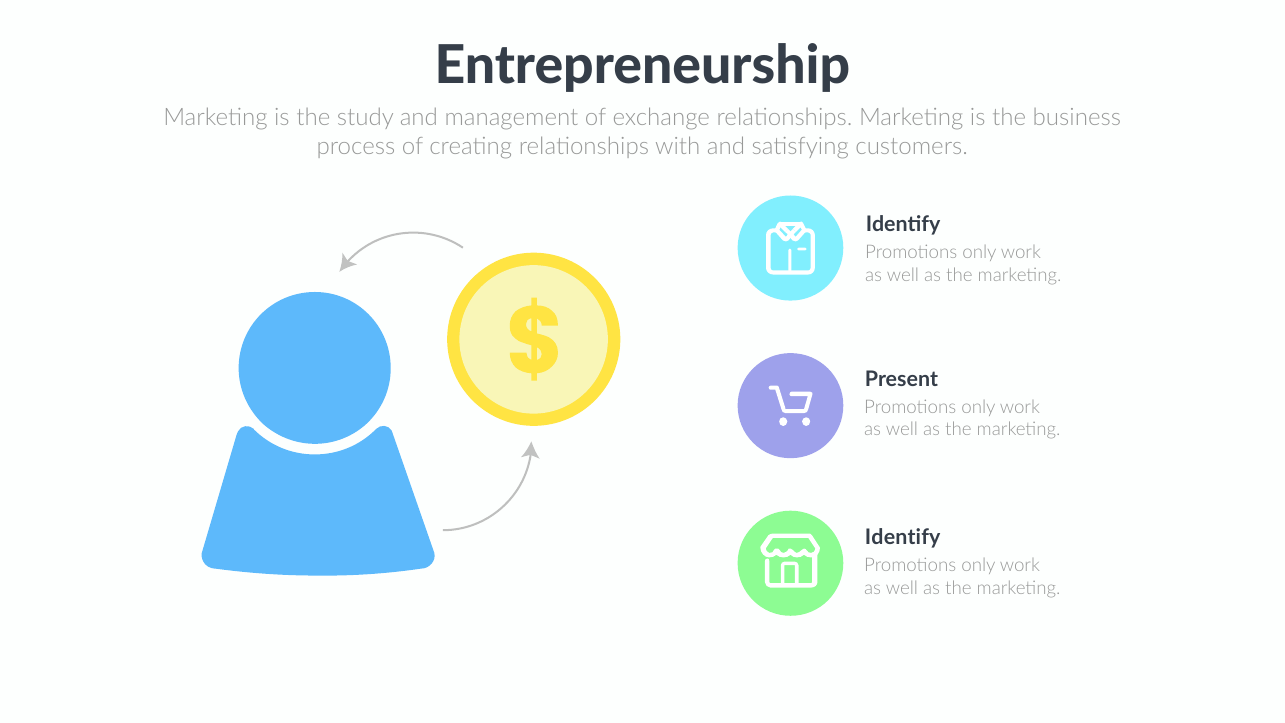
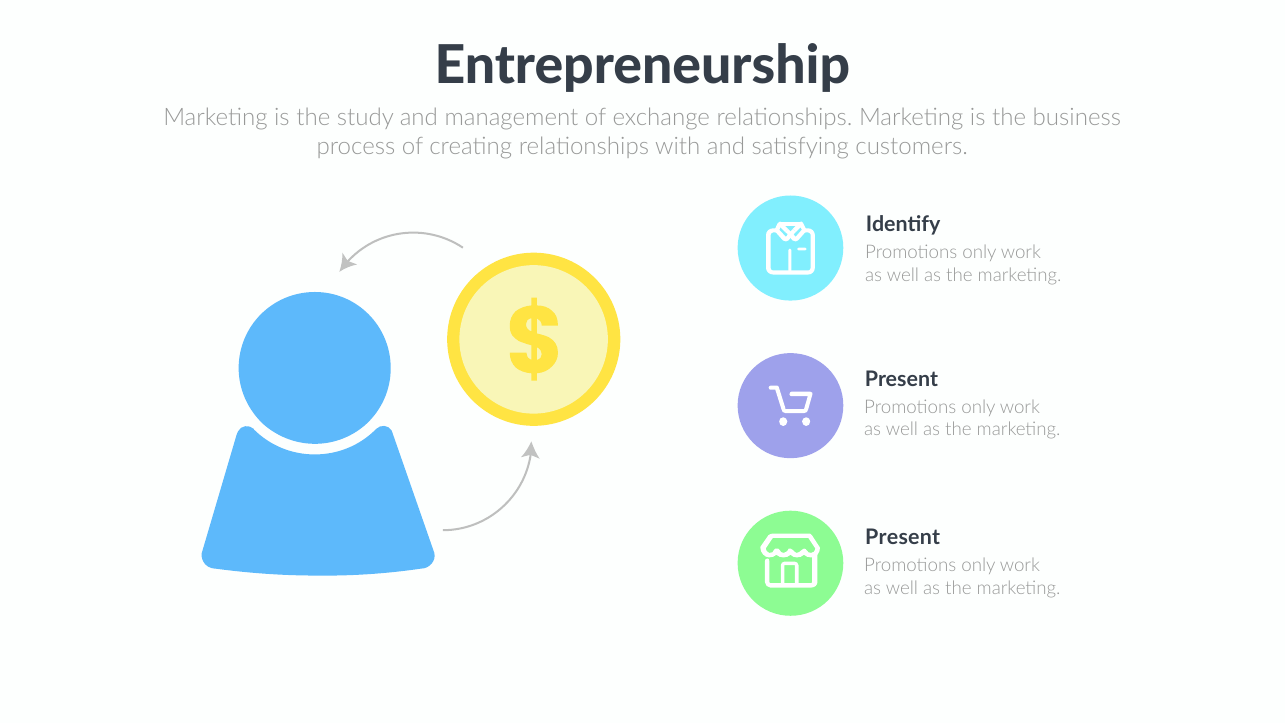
Identify at (903, 538): Identify -> Present
